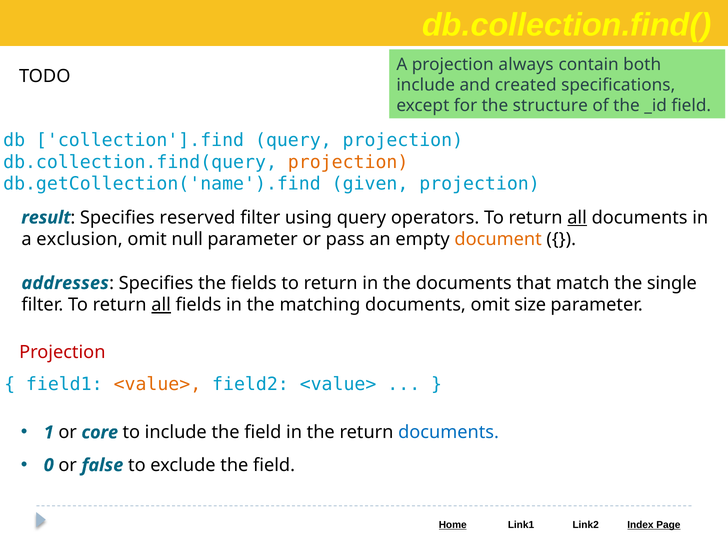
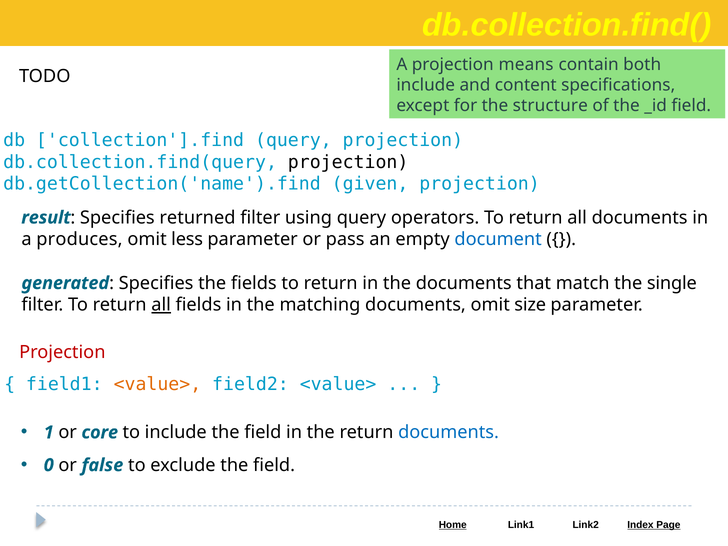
always: always -> means
created: created -> content
projection at (348, 162) colour: orange -> black
reserved: reserved -> returned
all at (577, 218) underline: present -> none
exclusion: exclusion -> produces
null: null -> less
document colour: orange -> blue
addresses: addresses -> generated
